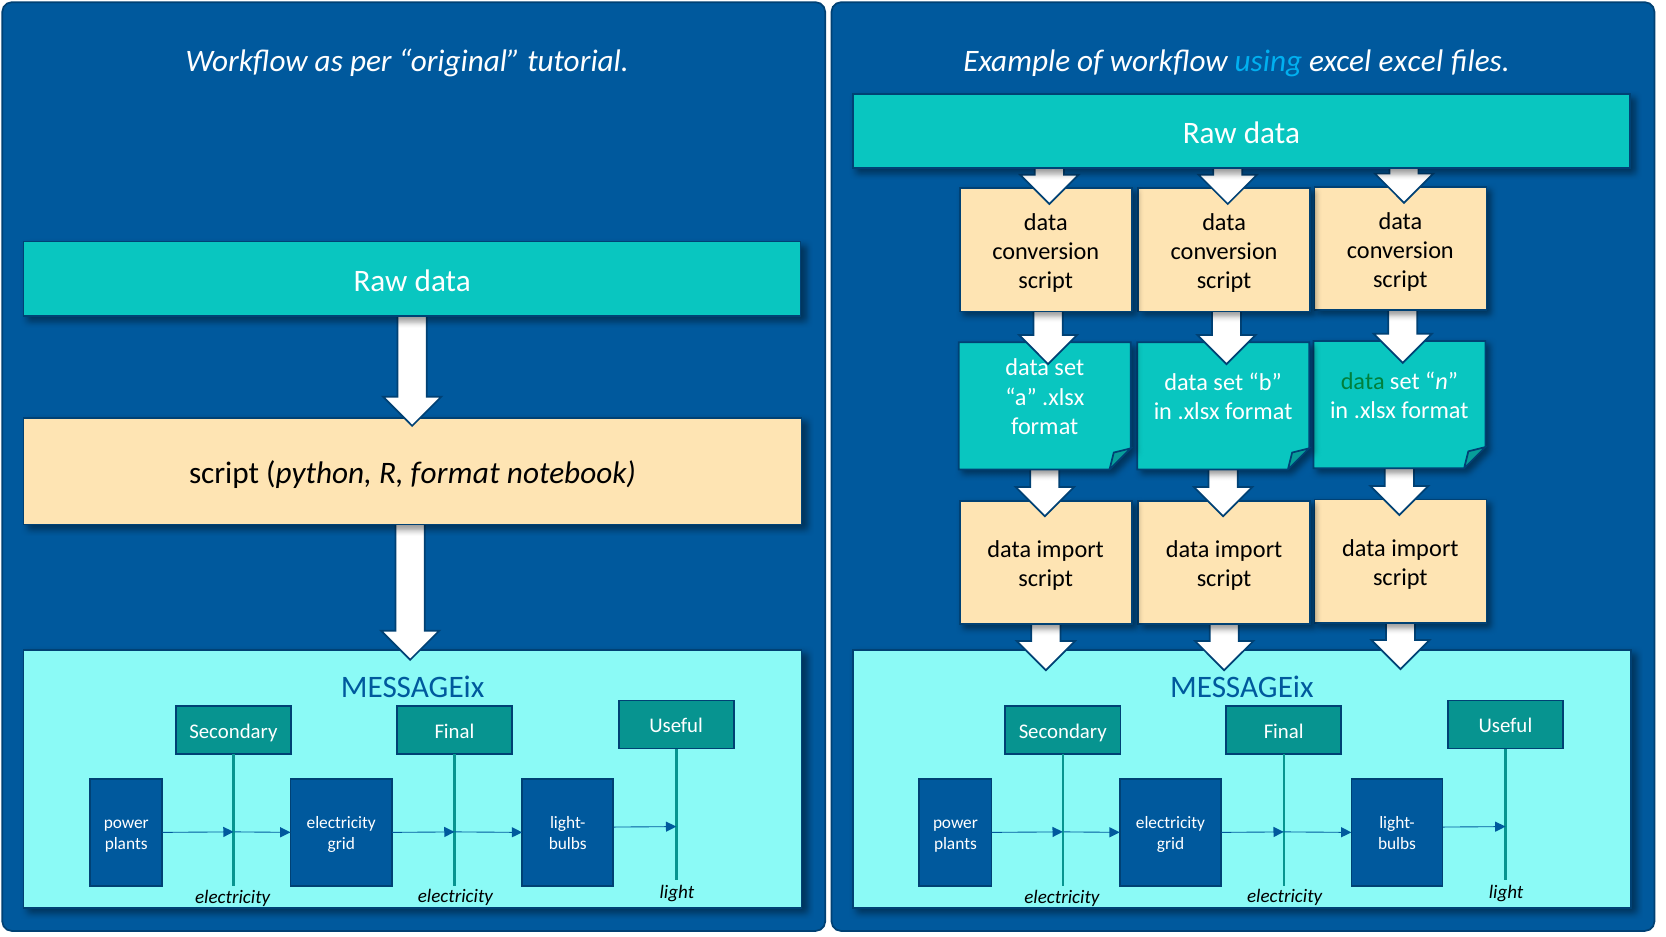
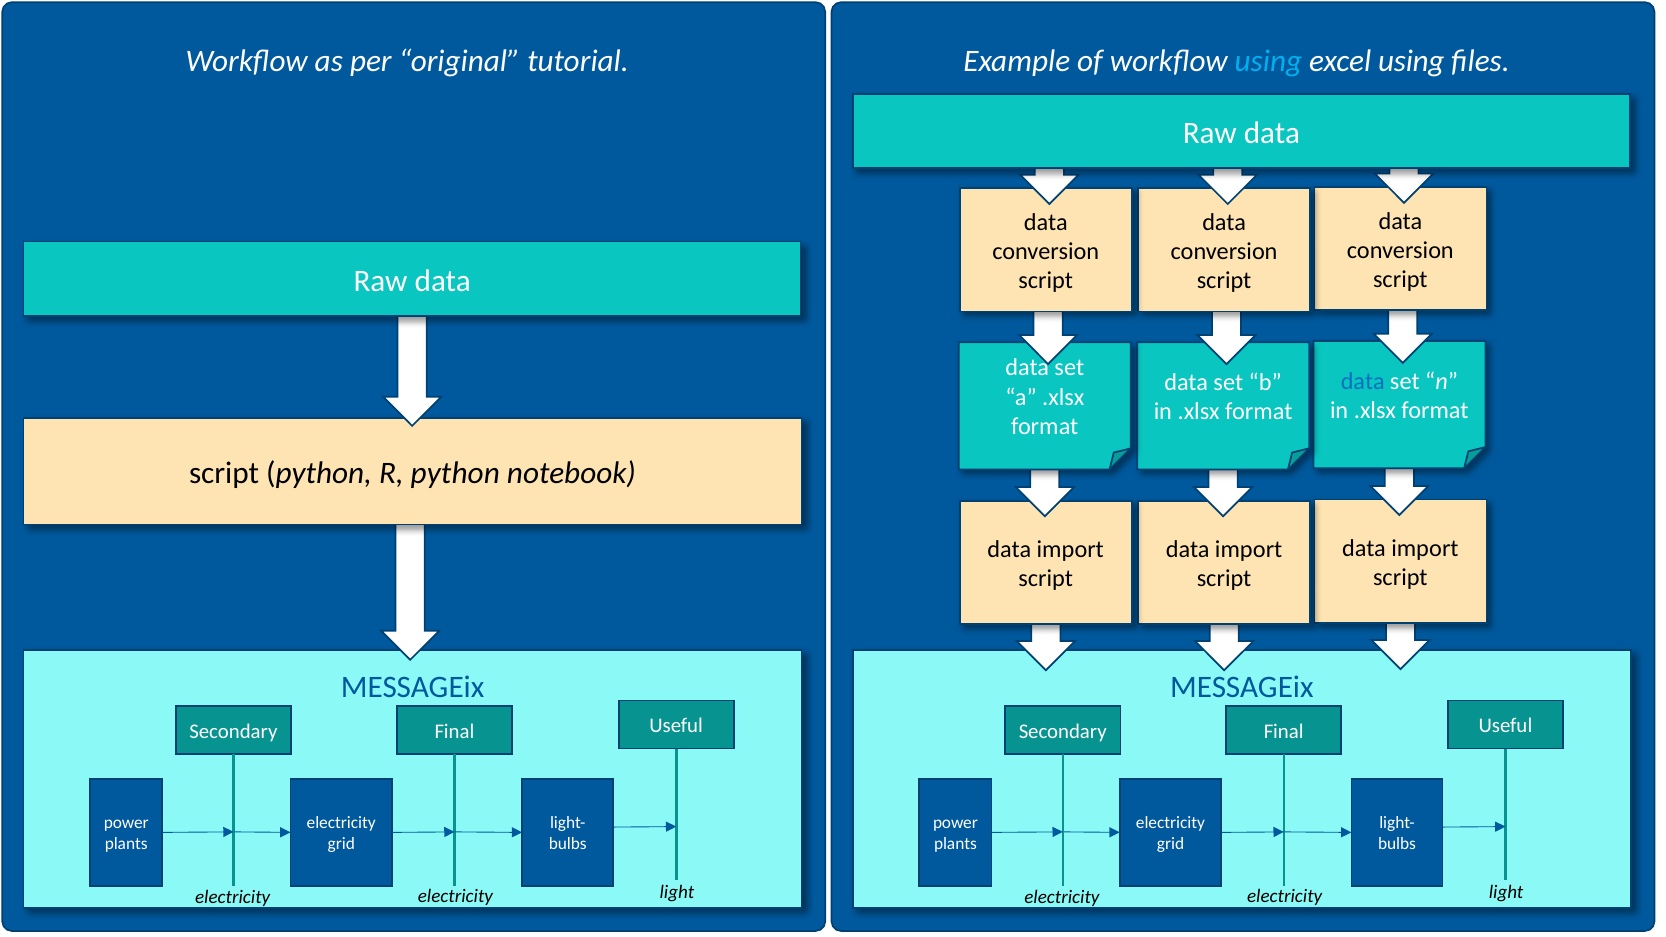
excel excel: excel -> using
data at (1363, 381) colour: green -> blue
R format: format -> python
